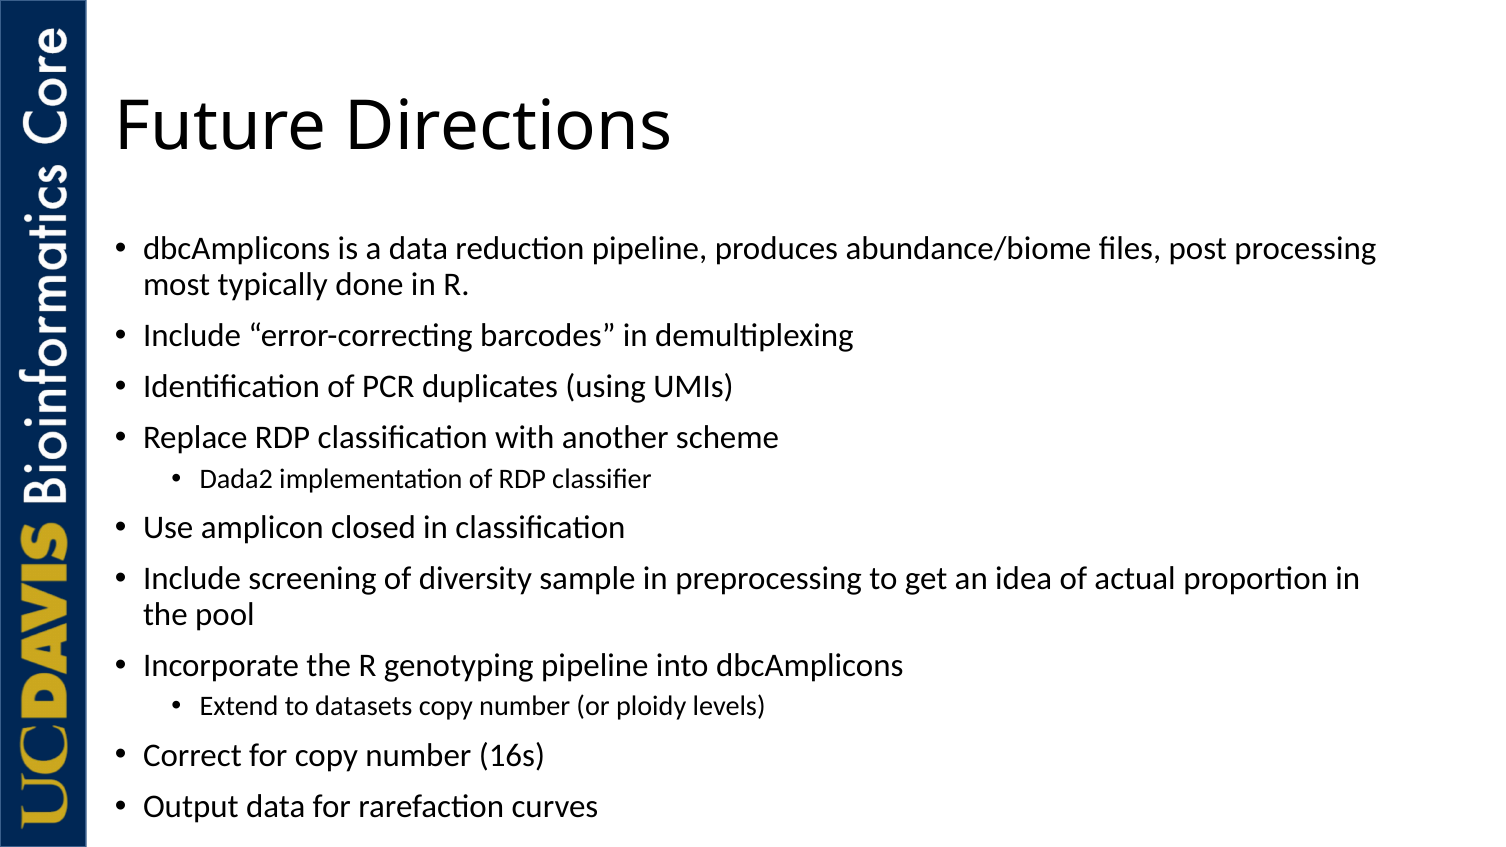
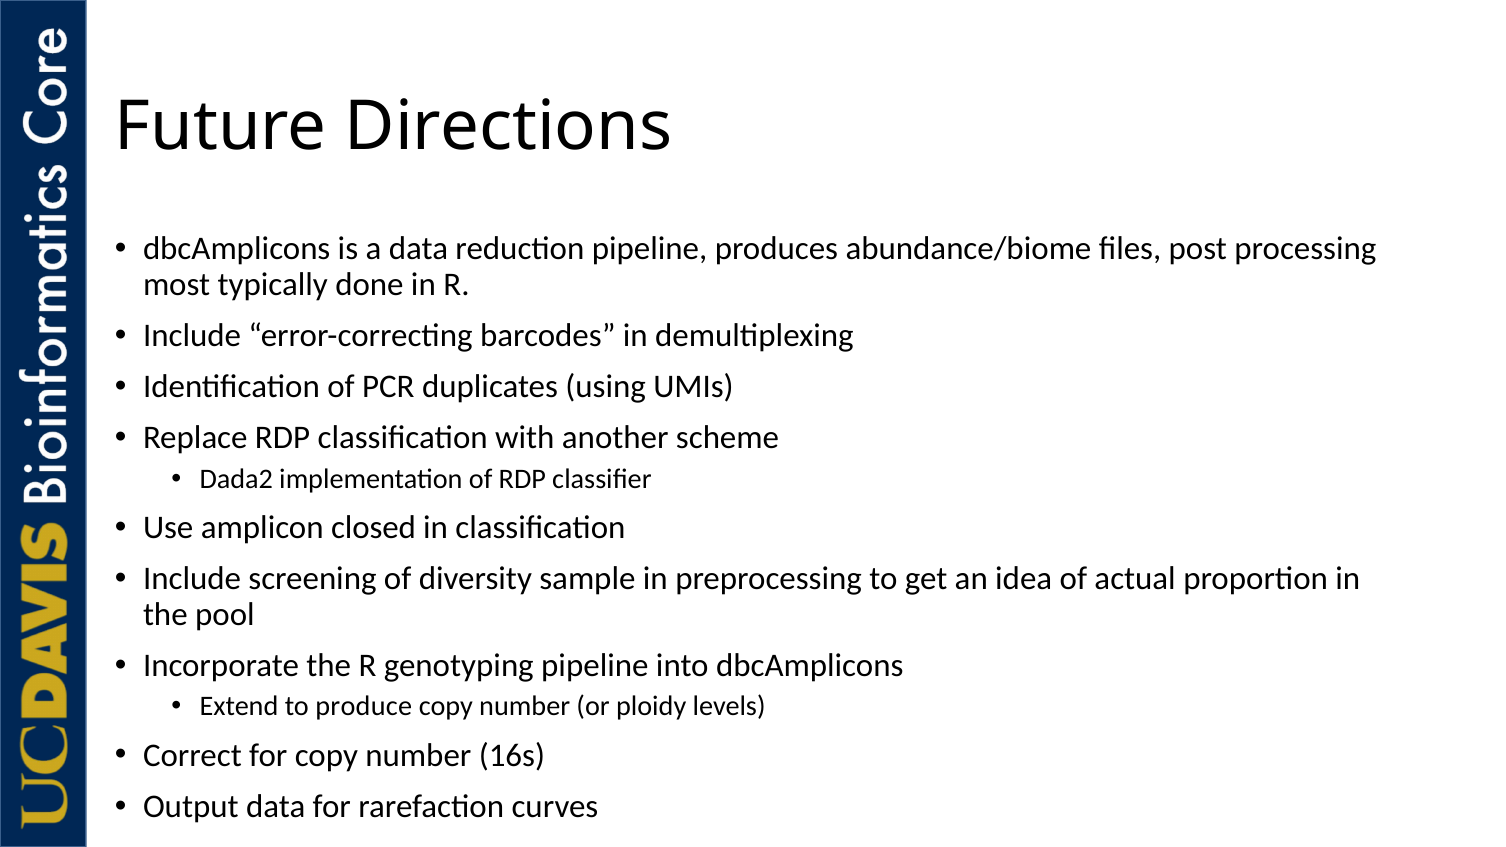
datasets: datasets -> produce
